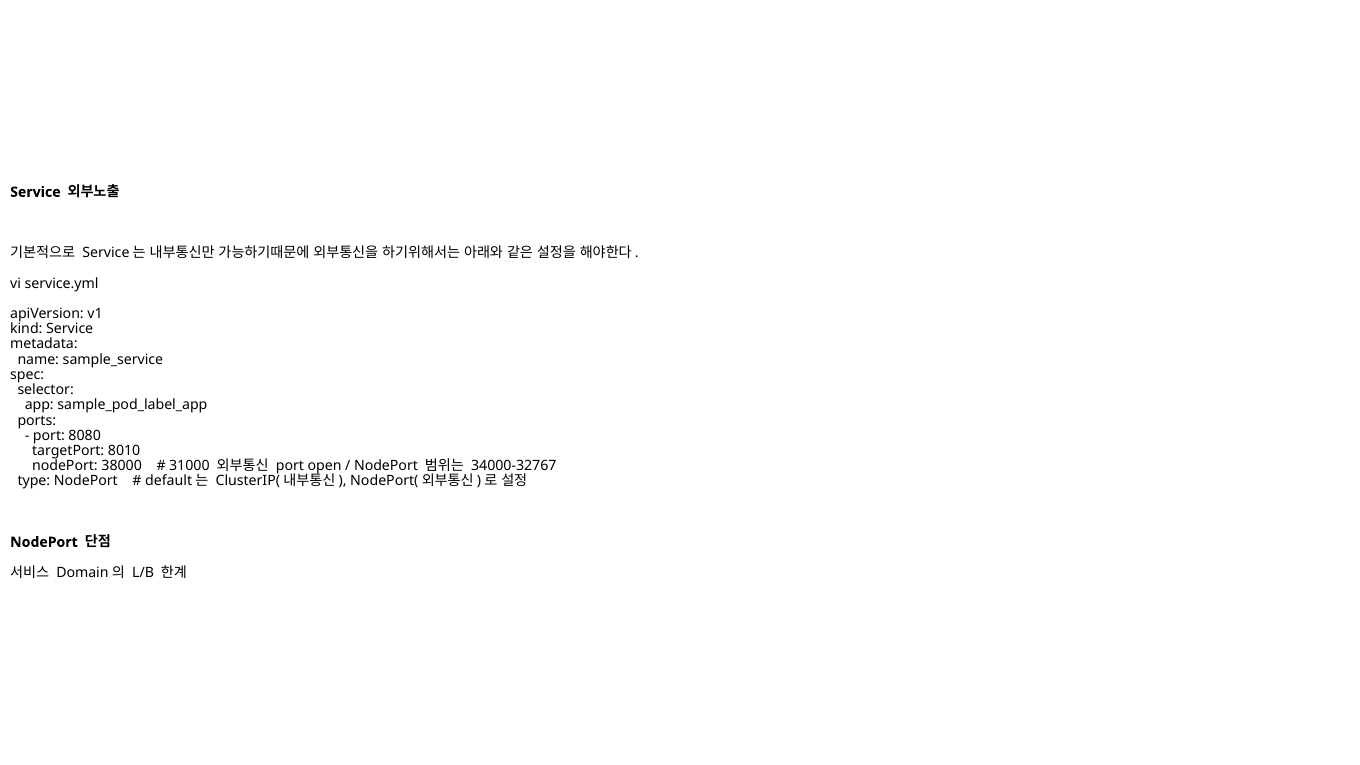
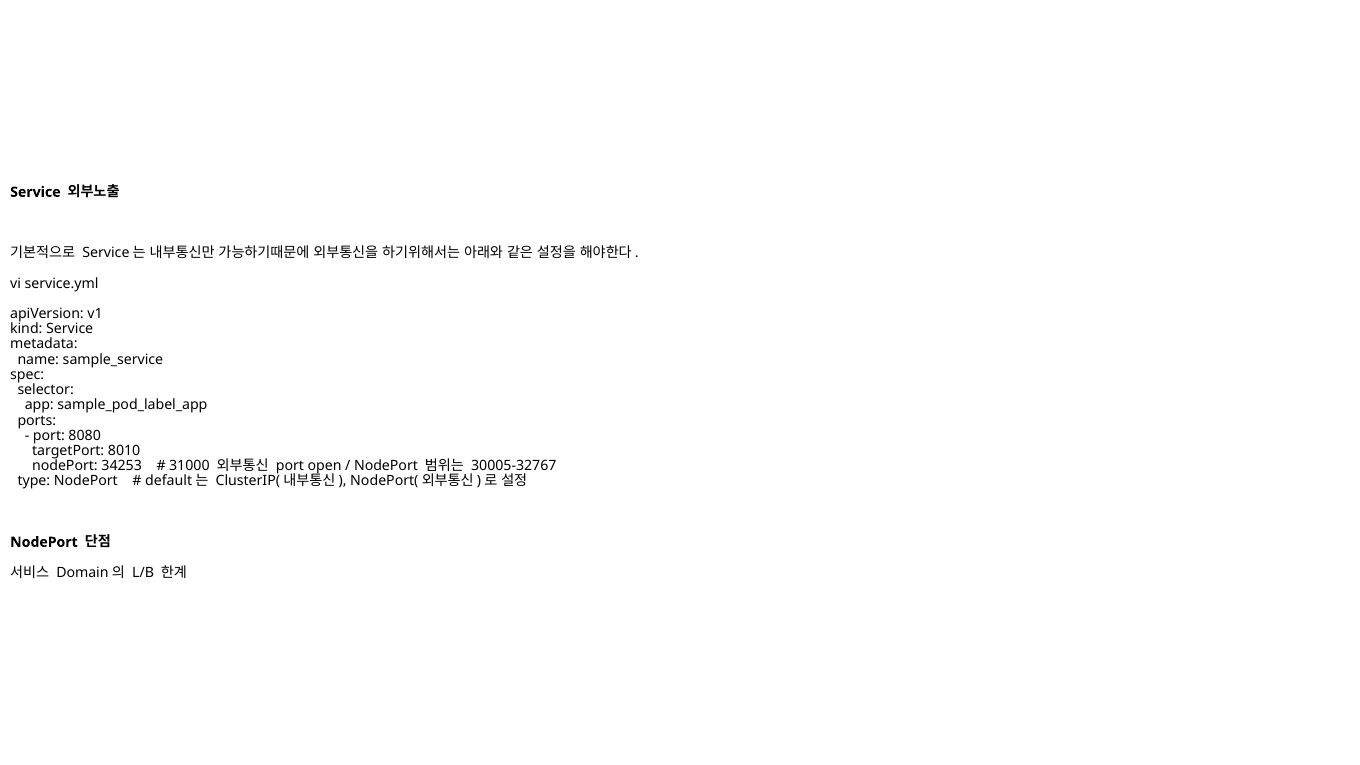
38000: 38000 -> 34253
34000-32767: 34000-32767 -> 30005-32767
